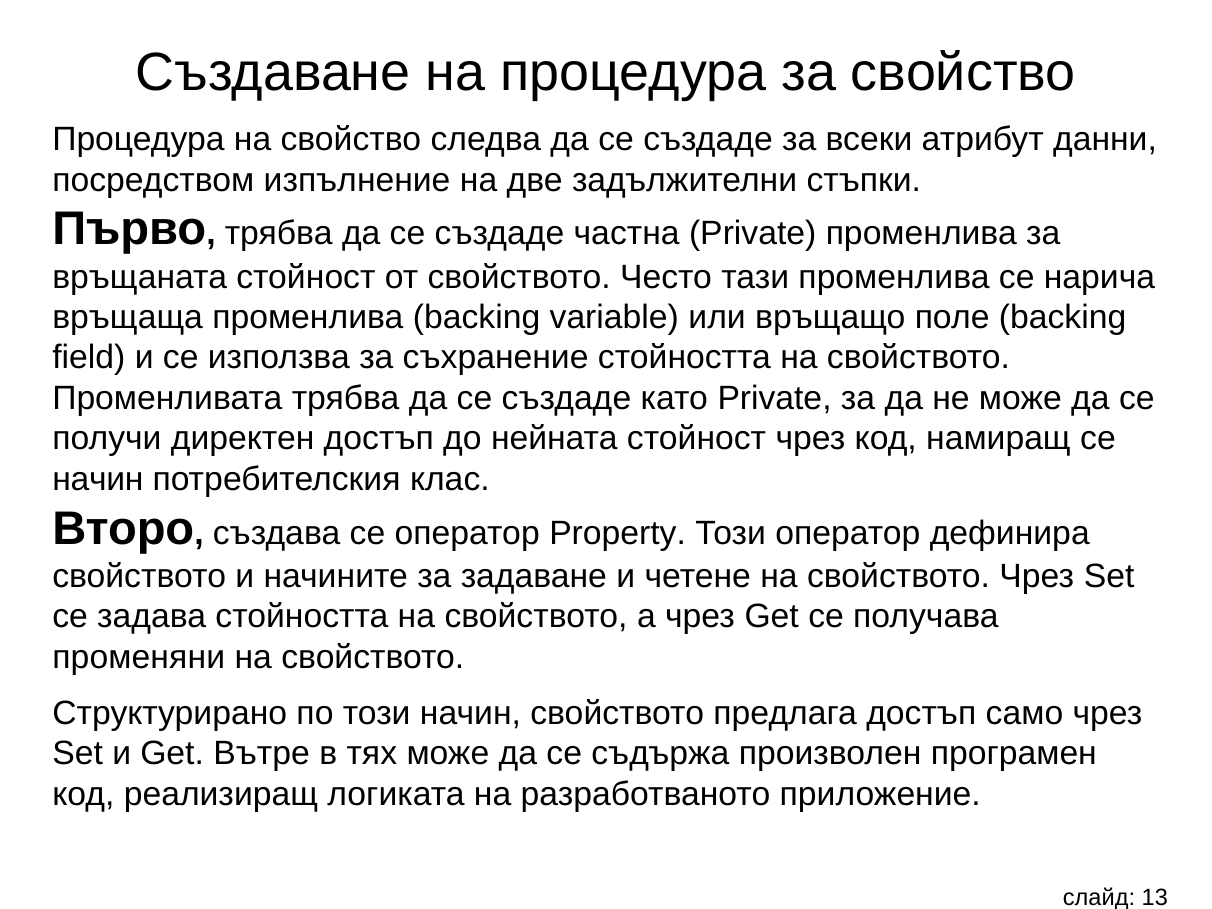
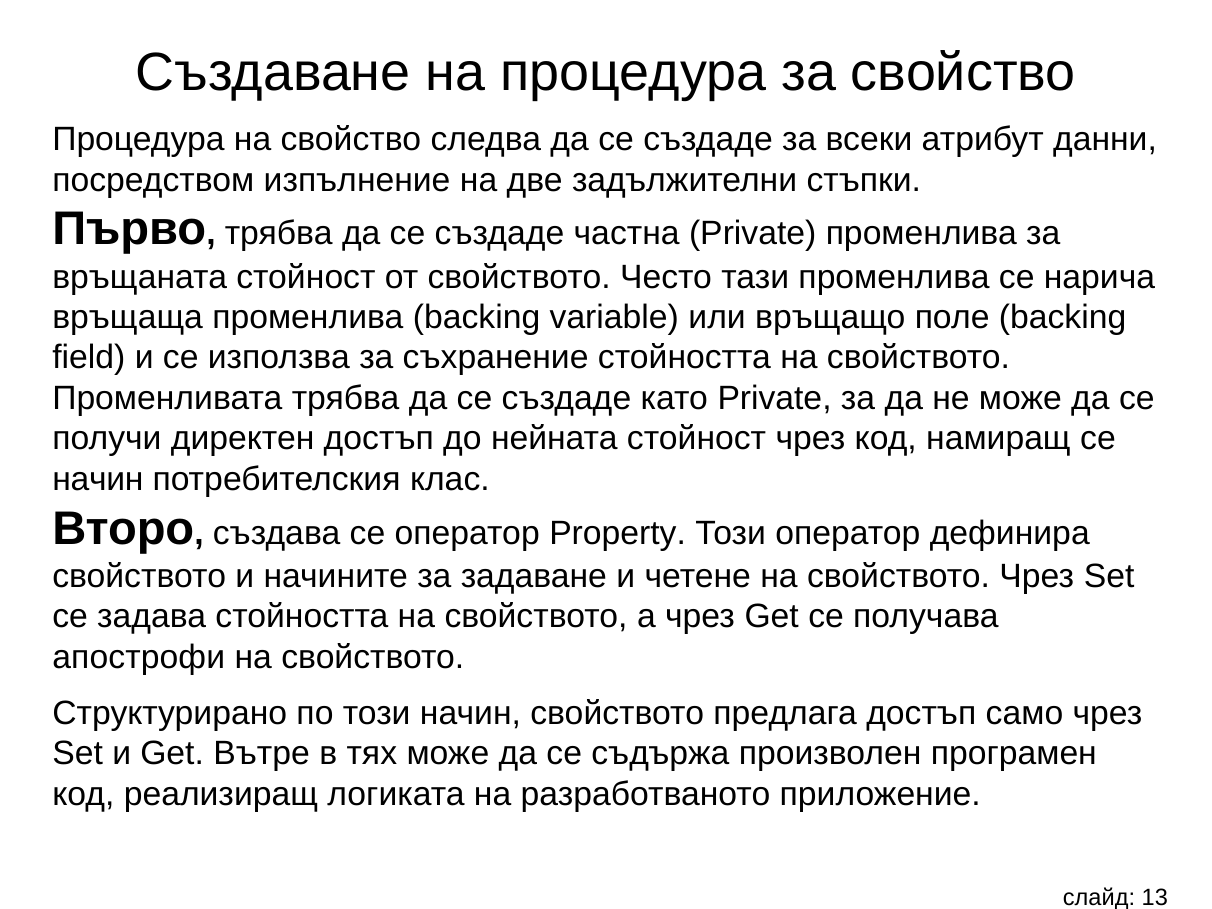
променяни: променяни -> апострофи
